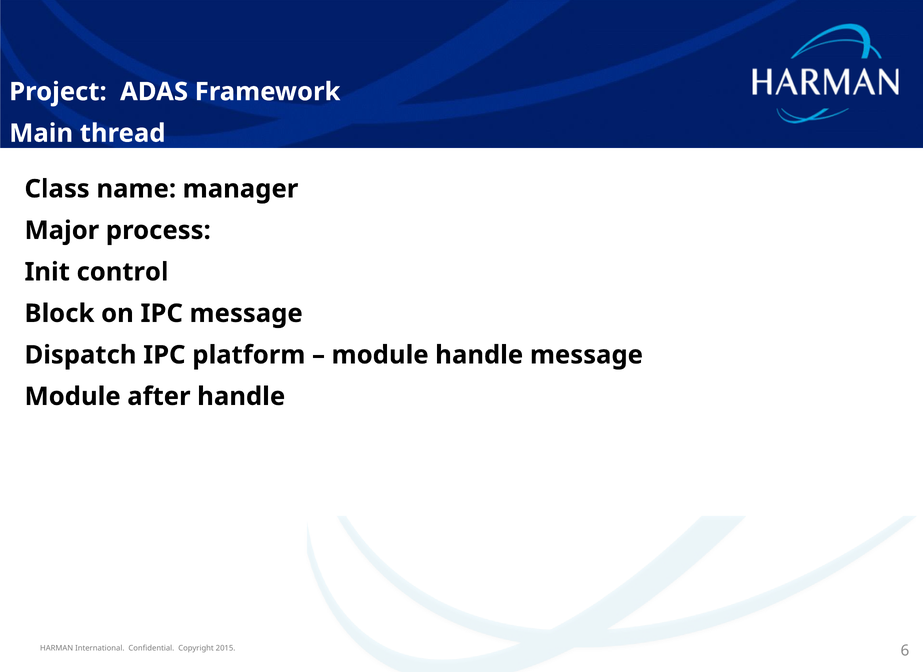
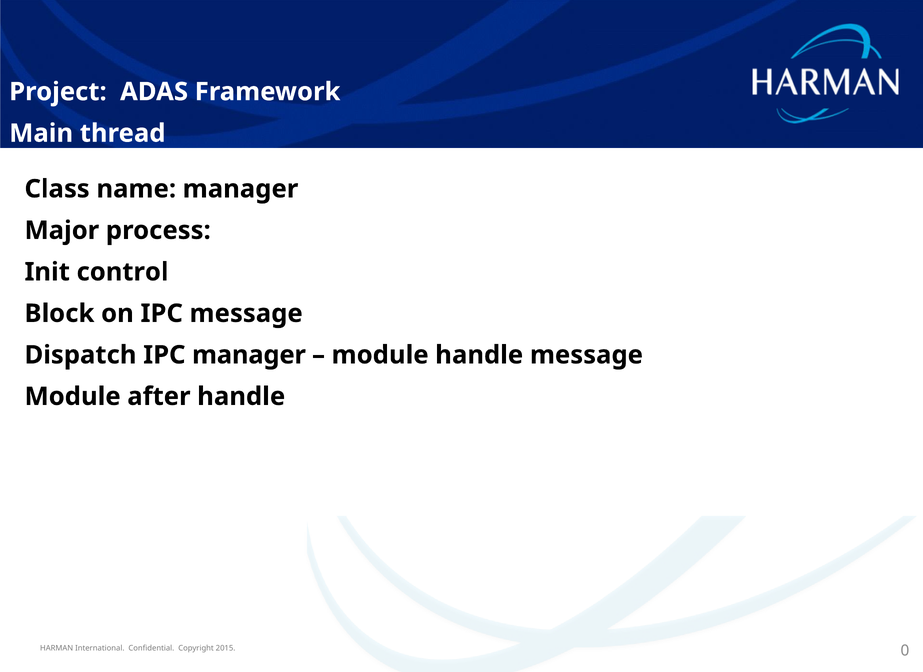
IPC platform: platform -> manager
6: 6 -> 0
